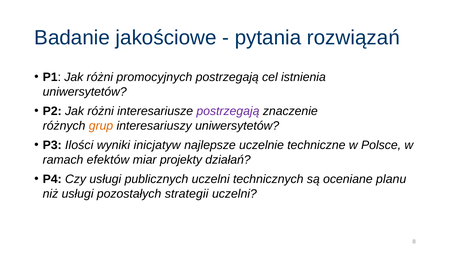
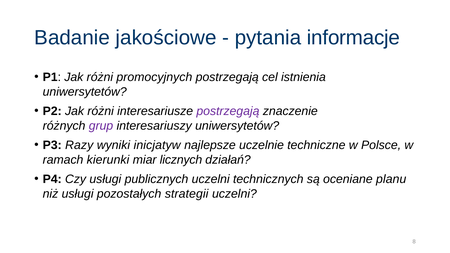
rozwiązań: rozwiązań -> informacje
grup colour: orange -> purple
Ilości: Ilości -> Razy
efektów: efektów -> kierunki
projekty: projekty -> licznych
